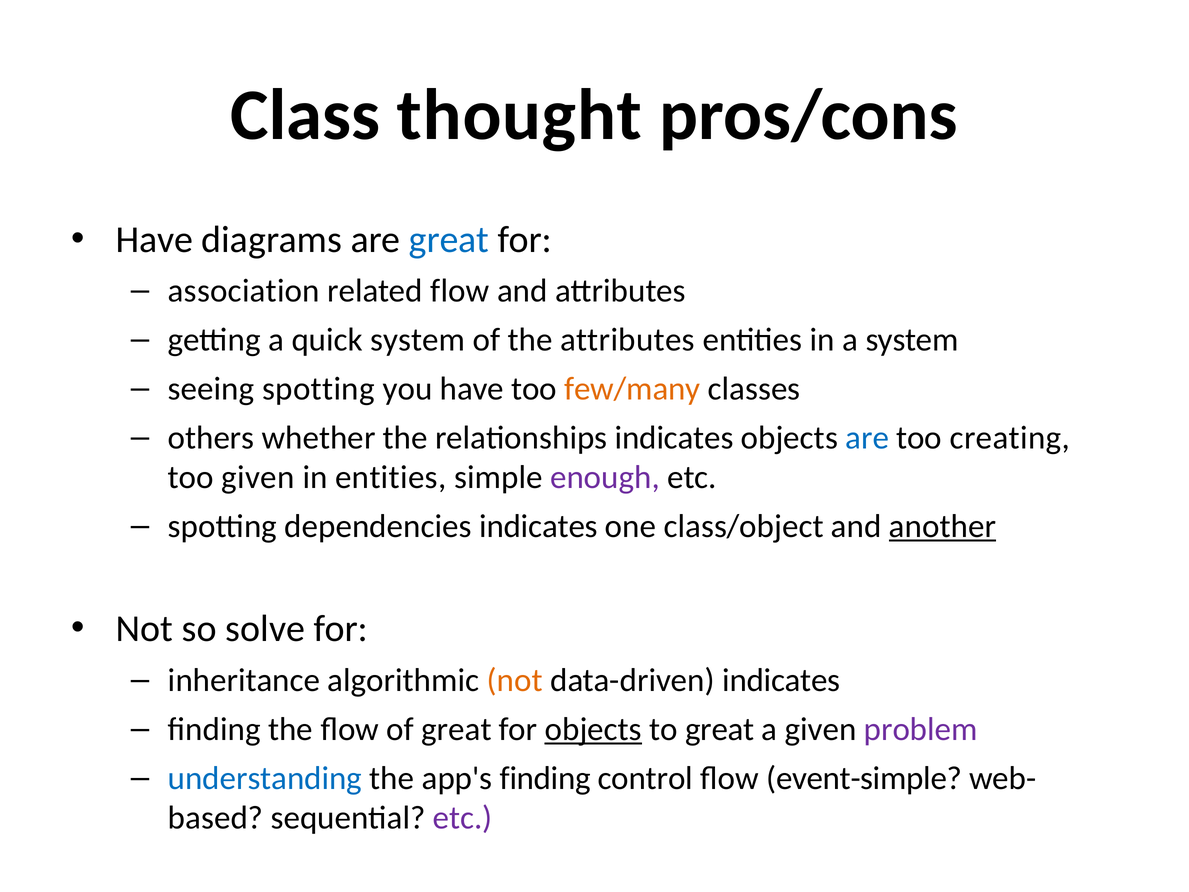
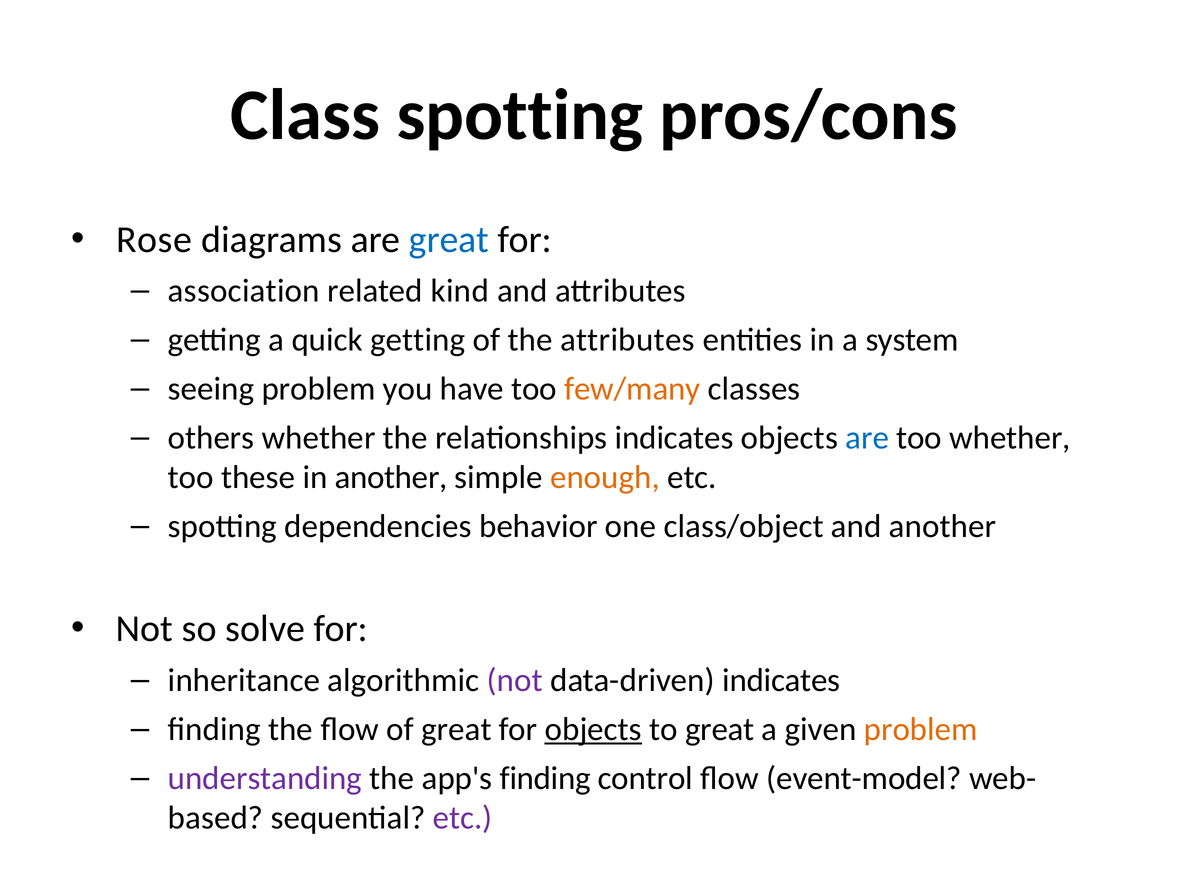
Class thought: thought -> spotting
Have at (154, 239): Have -> Rose
related flow: flow -> kind
quick system: system -> getting
seeing spotting: spotting -> problem
too creating: creating -> whether
too given: given -> these
in entities: entities -> another
enough colour: purple -> orange
dependencies indicates: indicates -> behavior
another at (942, 526) underline: present -> none
not at (515, 680) colour: orange -> purple
problem at (921, 729) colour: purple -> orange
understanding colour: blue -> purple
event-simple: event-simple -> event-model
